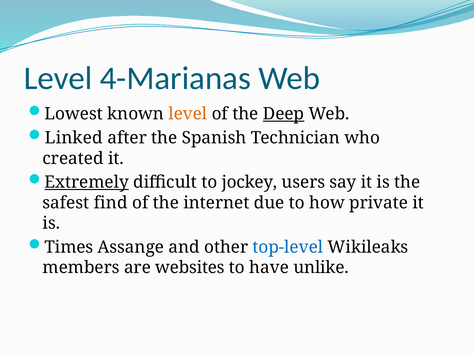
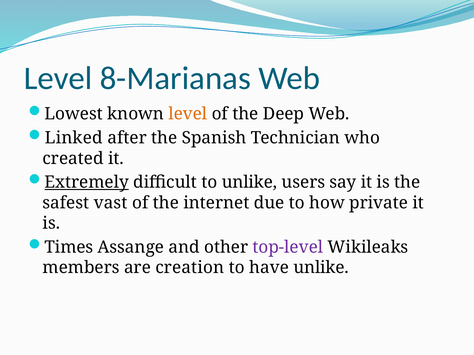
4-Marianas: 4-Marianas -> 8-Marianas
Deep underline: present -> none
to jockey: jockey -> unlike
find: find -> vast
top-level colour: blue -> purple
websites: websites -> creation
